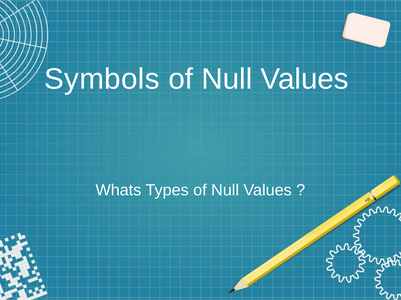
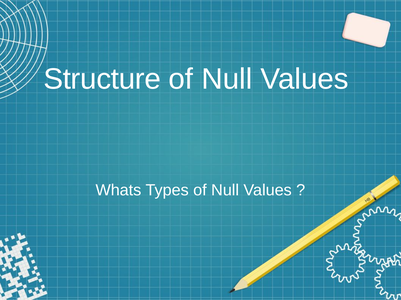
Symbols: Symbols -> Structure
